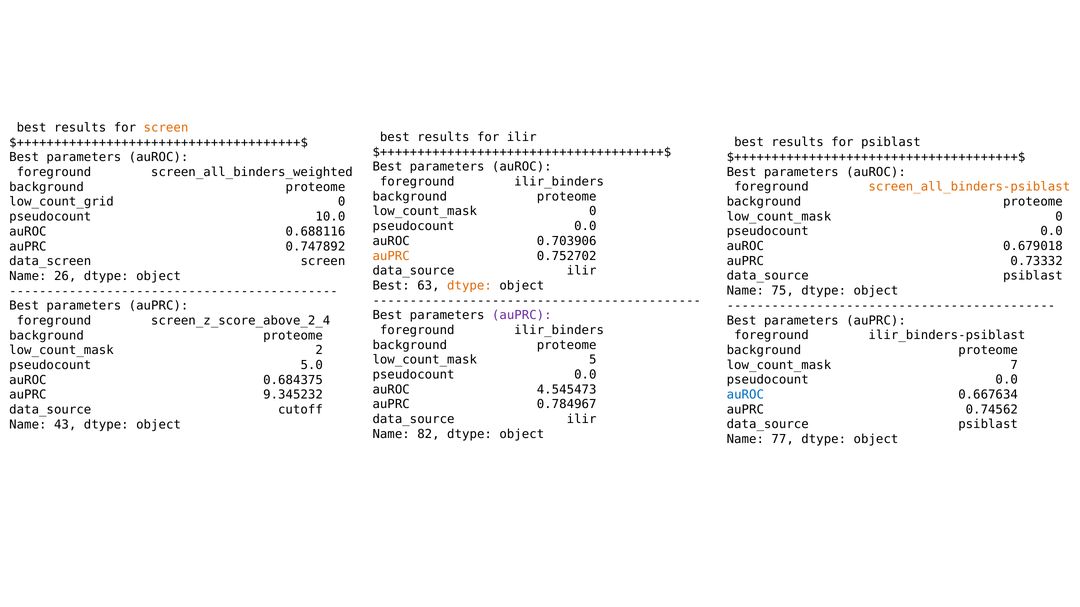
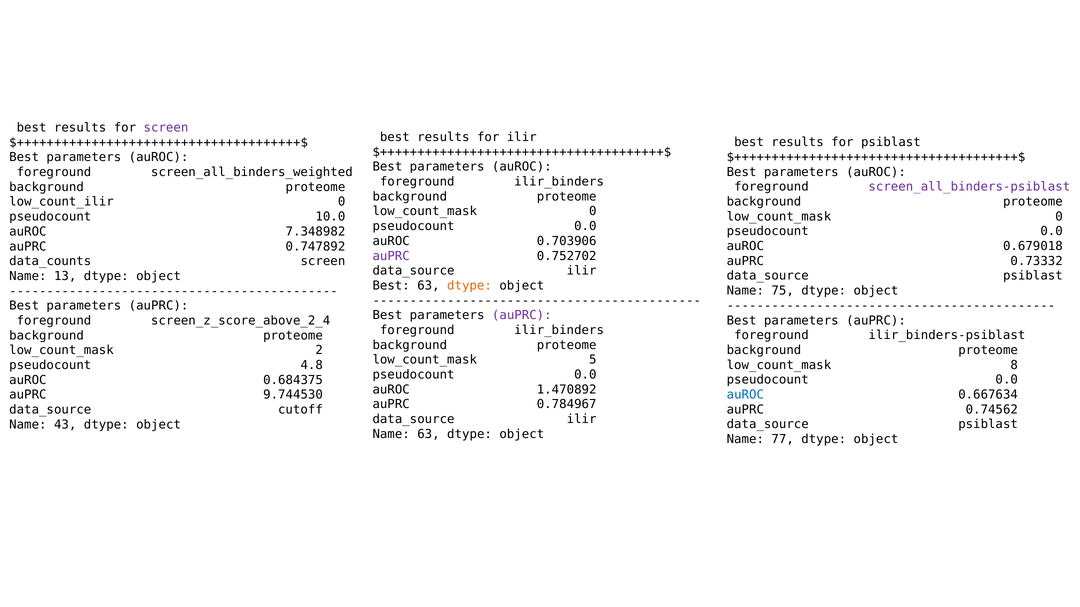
screen at (166, 128) colour: orange -> purple
screen_all_binders-psiblast colour: orange -> purple
low_count_grid: low_count_grid -> low_count_ilir
0.688116: 0.688116 -> 7.348982
auPRC at (391, 256) colour: orange -> purple
data_screen: data_screen -> data_counts
26: 26 -> 13
7: 7 -> 8
5.0: 5.0 -> 4.8
4.545473: 4.545473 -> 1.470892
9.345232: 9.345232 -> 9.744530
Name 82: 82 -> 63
